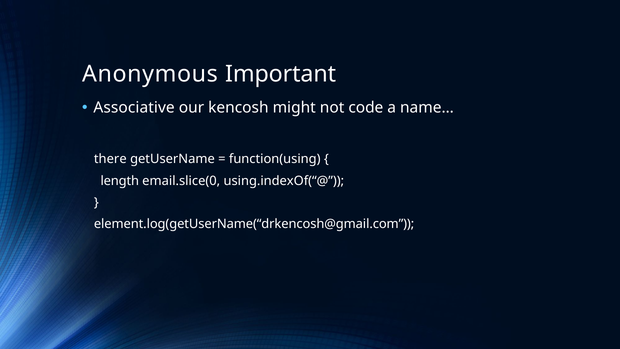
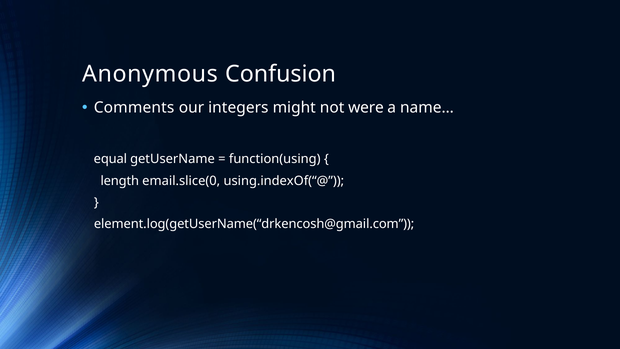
Important: Important -> Confusion
Associative: Associative -> Comments
kencosh: kencosh -> integers
code: code -> were
there: there -> equal
